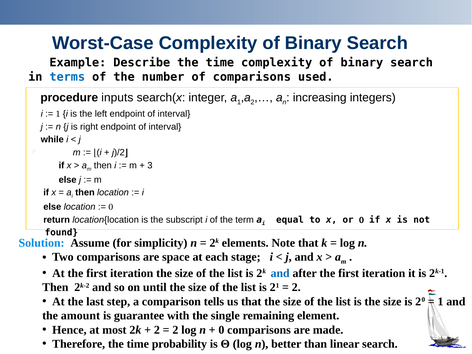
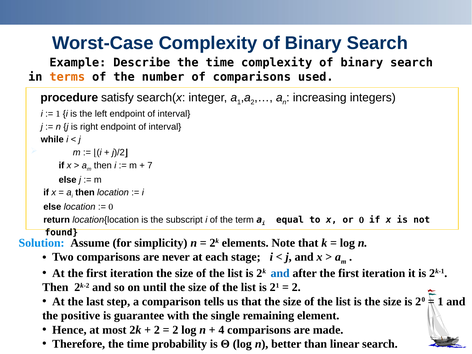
terms colour: blue -> orange
inputs: inputs -> satisfy
3: 3 -> 7
space: space -> never
amount: amount -> positive
0 at (221, 330): 0 -> 4
